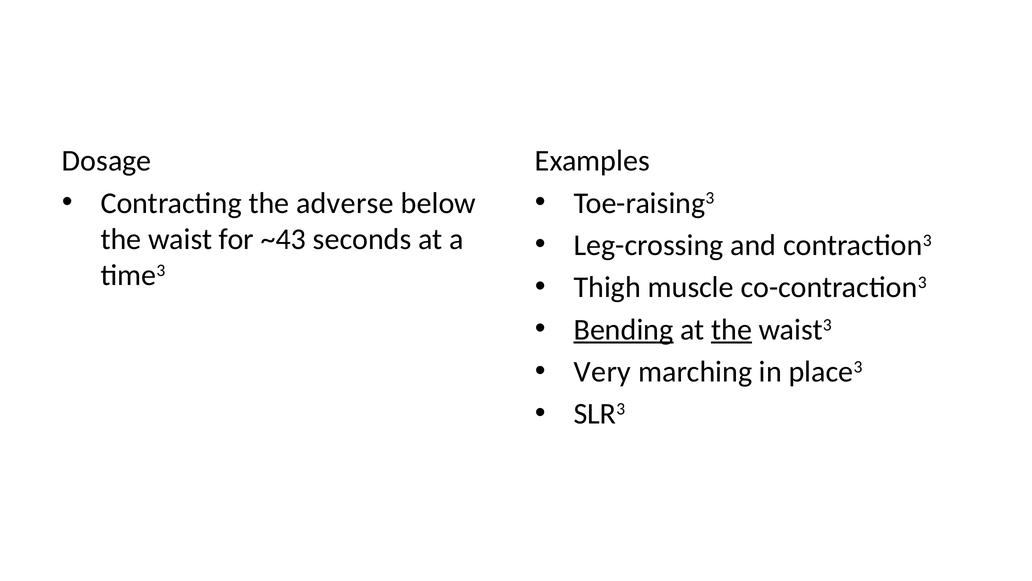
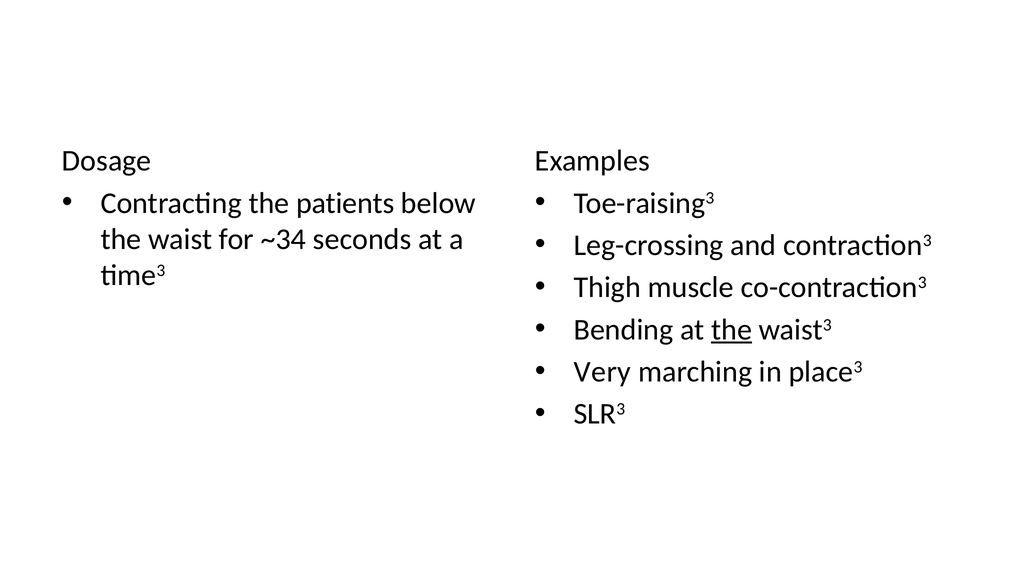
adverse: adverse -> patients
~43: ~43 -> ~34
Bending underline: present -> none
